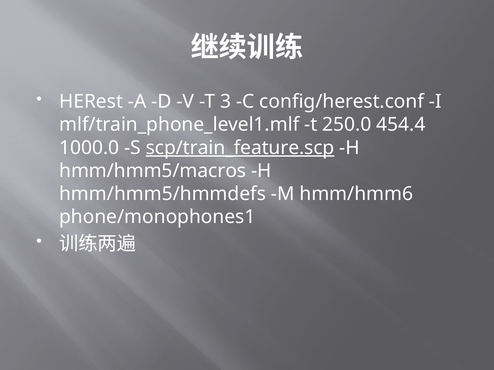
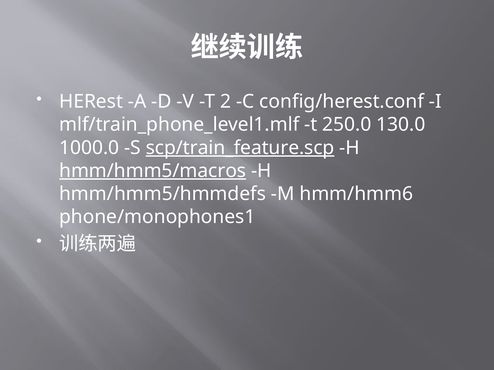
3: 3 -> 2
454.4: 454.4 -> 130.0
hmm/hmm5/macros underline: none -> present
